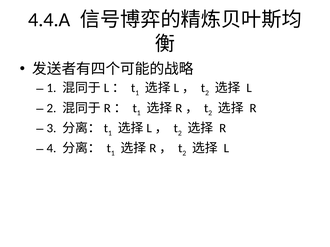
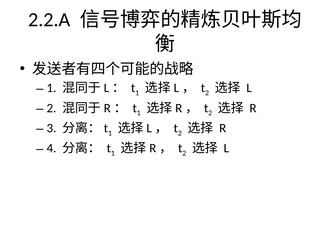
4.4.A: 4.4.A -> 2.2.A
